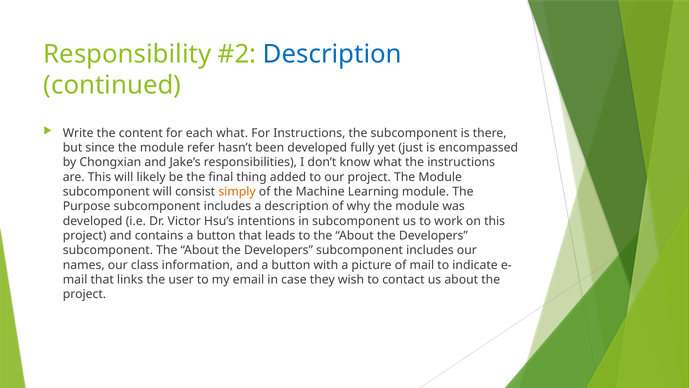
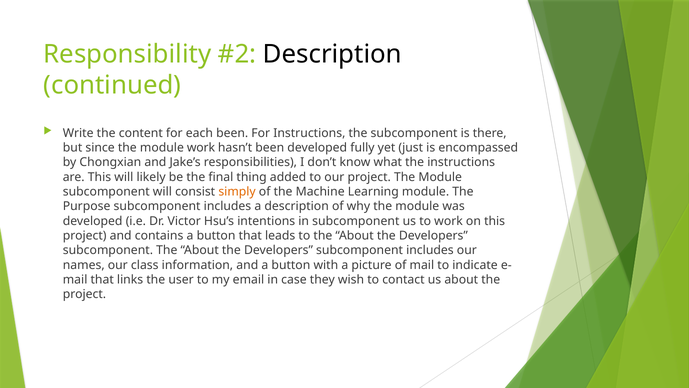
Description at (332, 54) colour: blue -> black
each what: what -> been
module refer: refer -> work
